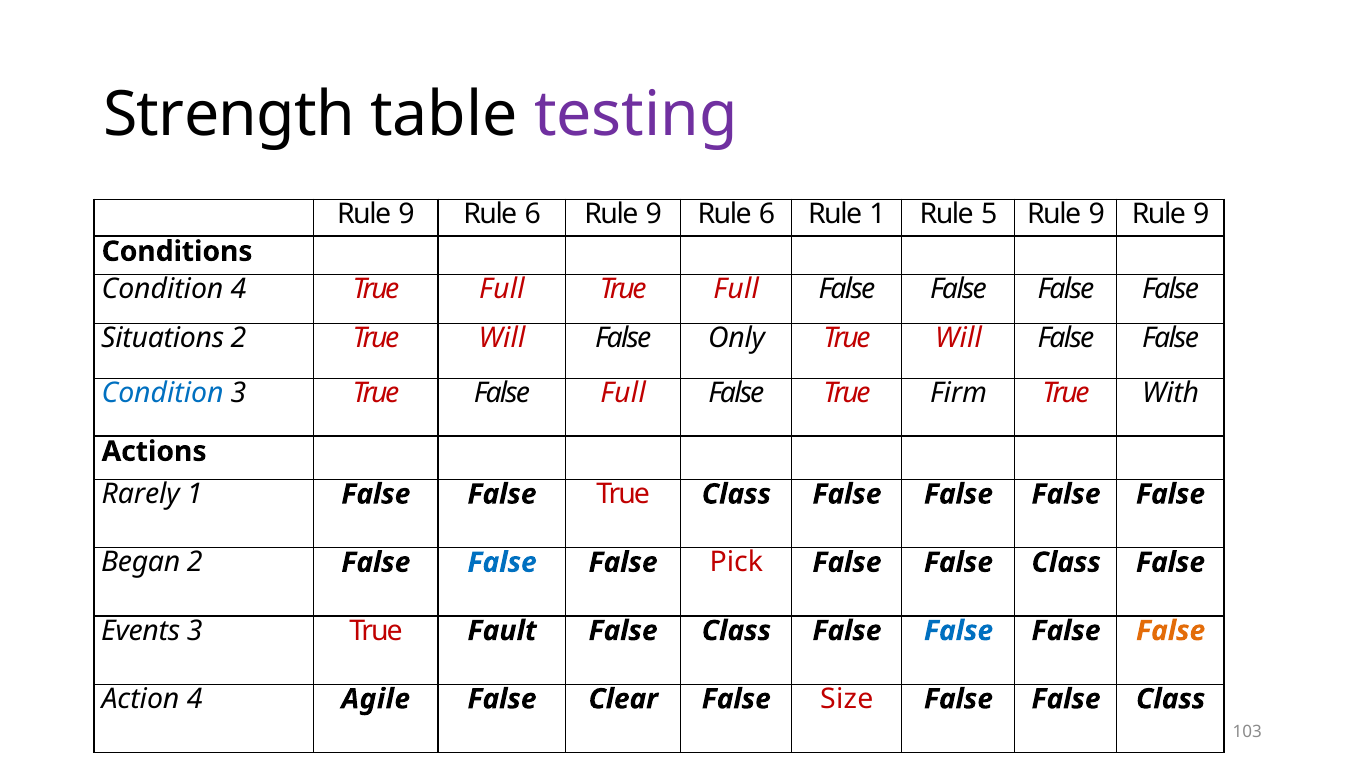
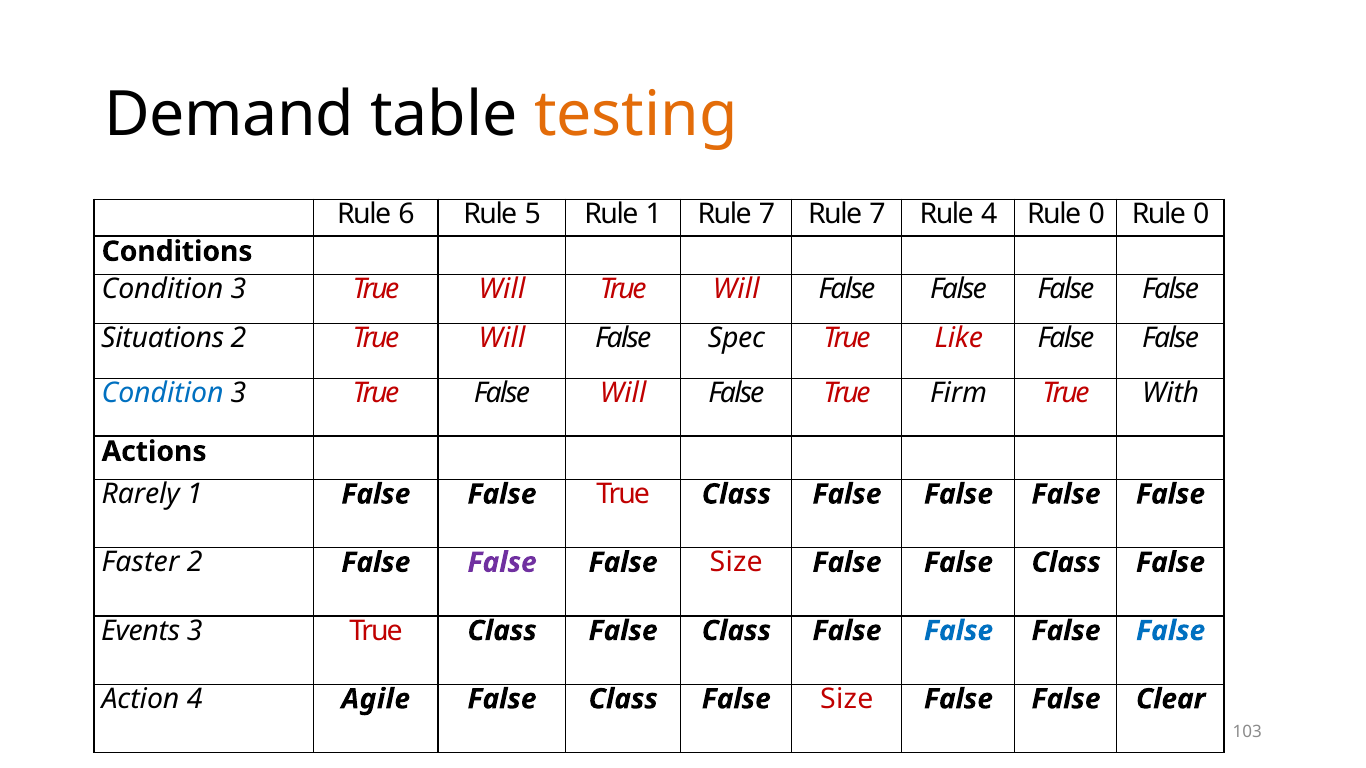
Strength: Strength -> Demand
testing colour: purple -> orange
9 at (407, 214): 9 -> 6
6 at (533, 214): 6 -> 5
9 at (654, 214): 9 -> 1
6 at (767, 214): 6 -> 7
1 at (878, 214): 1 -> 7
Rule 5: 5 -> 4
9 at (1097, 214): 9 -> 0
9 at (1201, 214): 9 -> 0
4 at (239, 289): 4 -> 3
Full at (502, 289): Full -> Will
Full at (736, 289): Full -> Will
Only: Only -> Spec
Will at (959, 338): Will -> Like
False Full: Full -> Will
Began: Began -> Faster
False at (502, 563) colour: blue -> purple
Pick at (736, 563): Pick -> Size
3 True Fault: Fault -> Class
False at (1171, 631) colour: orange -> blue
Clear at (623, 699): Clear -> Class
Class at (1171, 699): Class -> Clear
